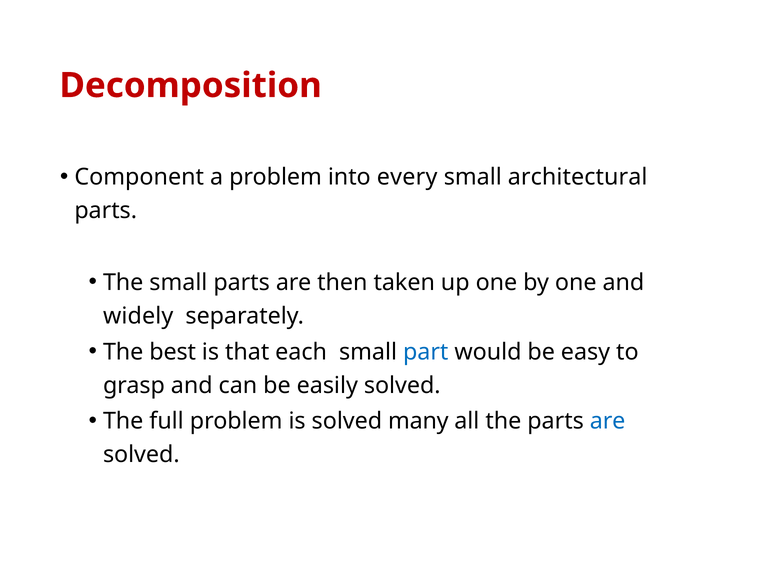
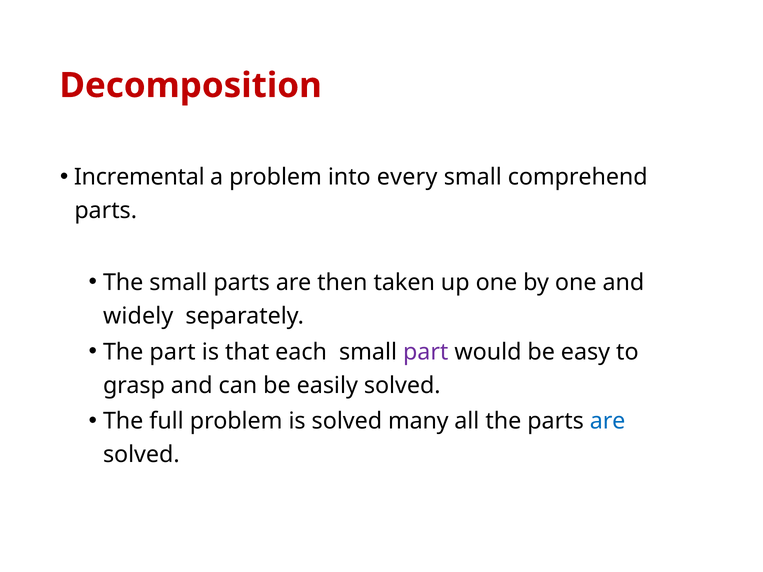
Component: Component -> Incremental
architectural: architectural -> comprehend
The best: best -> part
part at (426, 352) colour: blue -> purple
